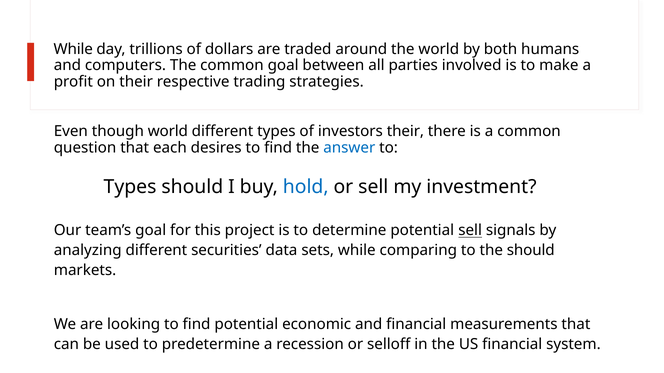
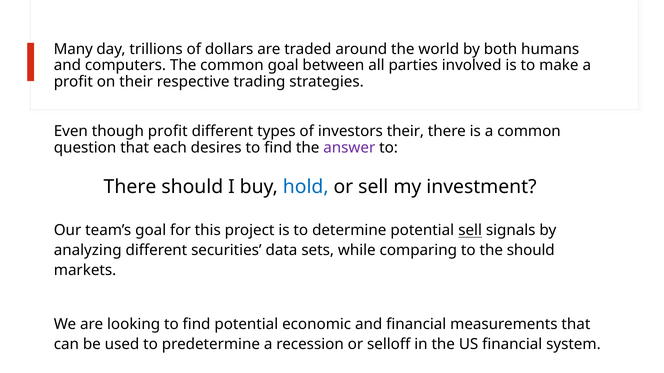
While at (73, 49): While -> Many
though world: world -> profit
answer colour: blue -> purple
Types at (130, 187): Types -> There
